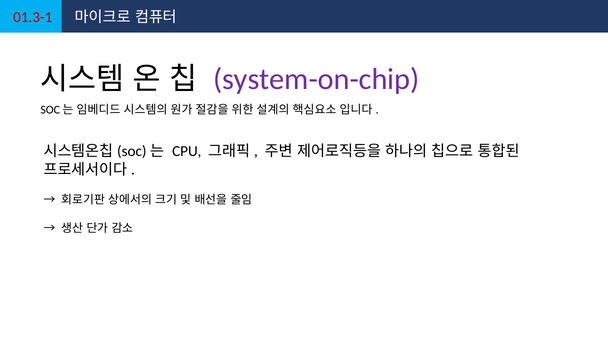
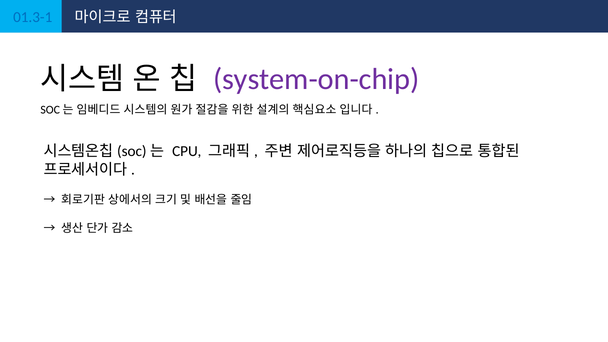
01.3-1 colour: red -> blue
